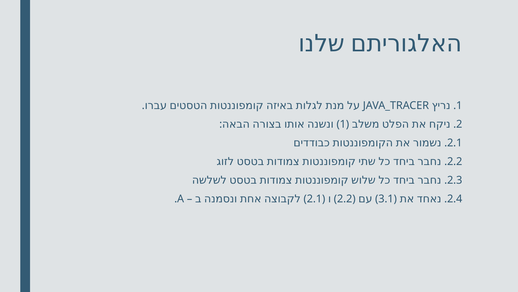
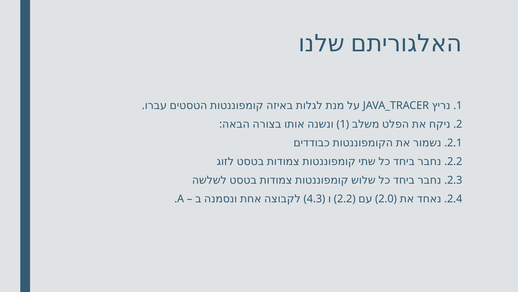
2.1 at (314, 199): 2.1 -> 4.3
3.1: 3.1 -> 2.0
